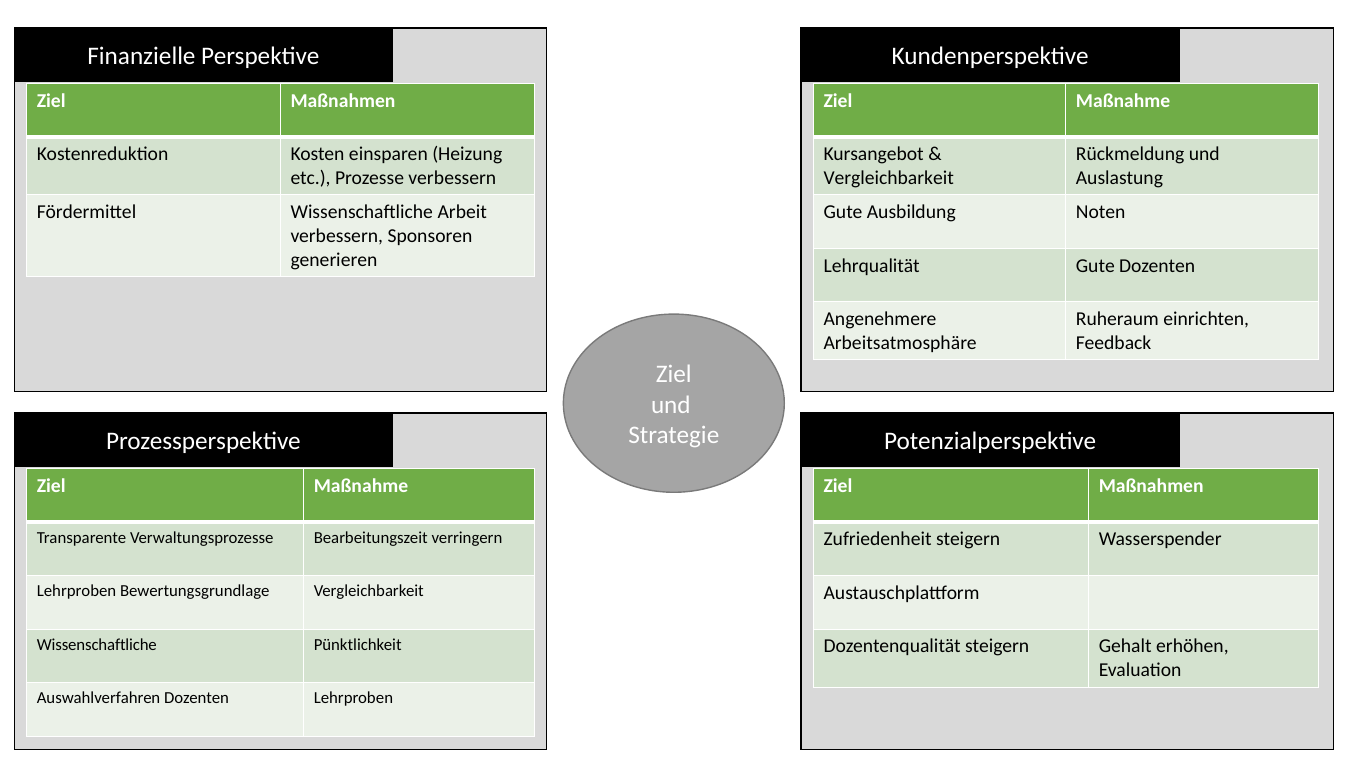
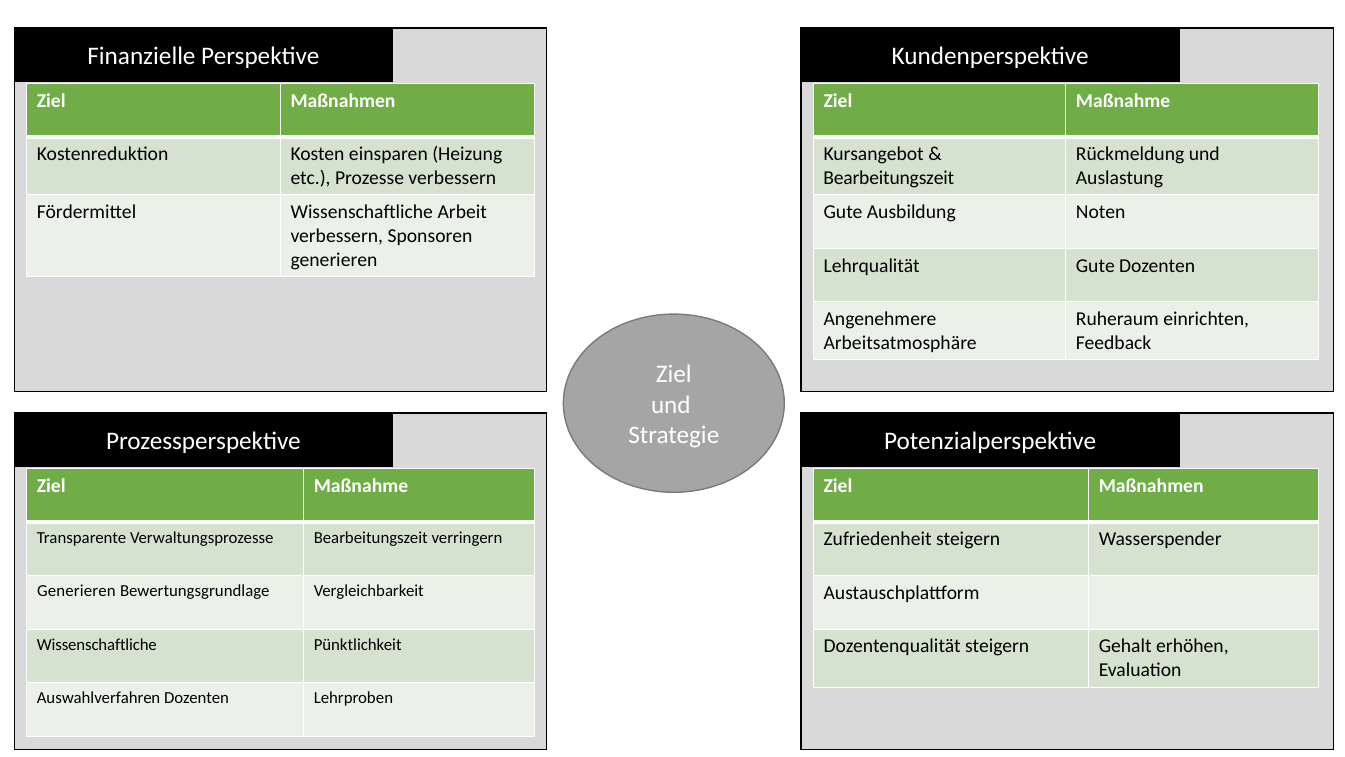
Vergleichbarkeit at (889, 178): Vergleichbarkeit -> Bearbeitungszeit
Lehrproben at (77, 591): Lehrproben -> Generieren
